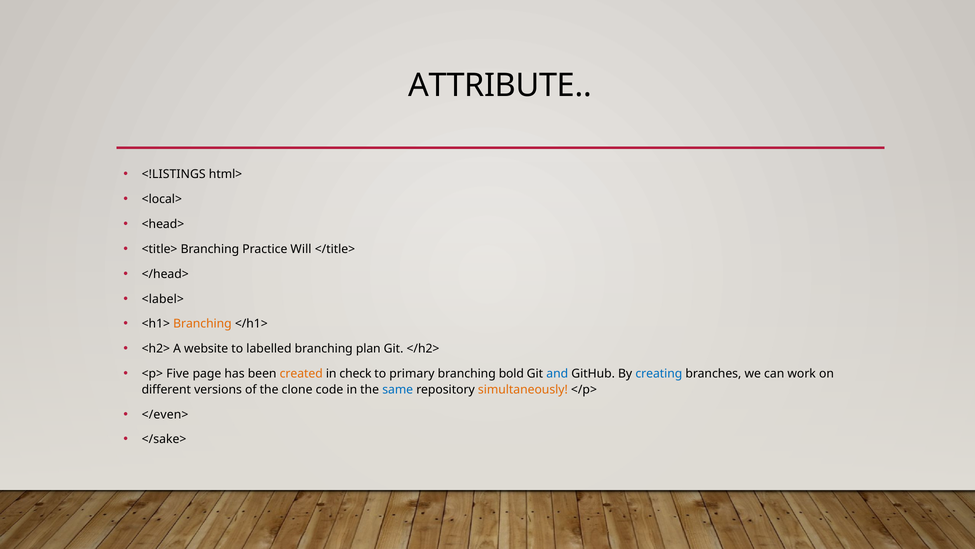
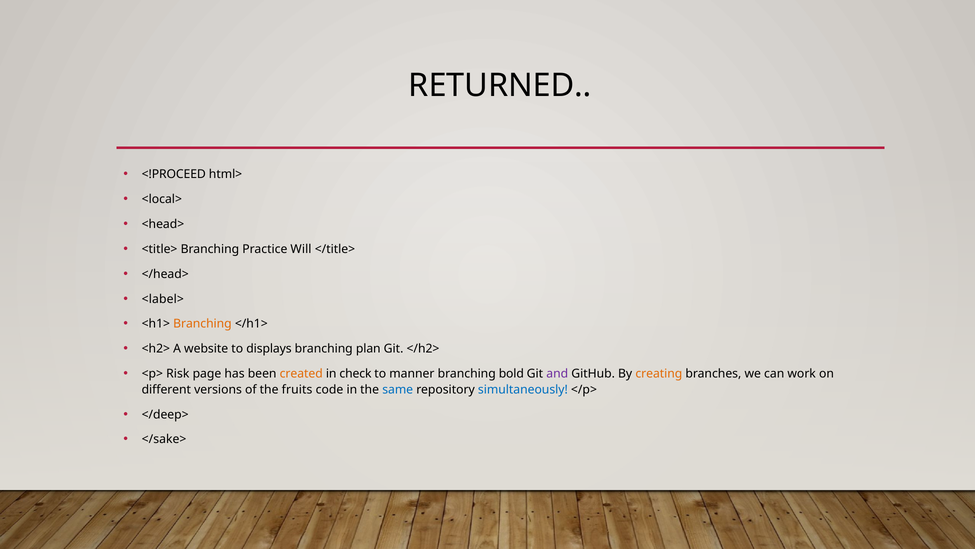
ATTRIBUTE: ATTRIBUTE -> RETURNED
<!LISTINGS: <!LISTINGS -> <!PROCEED
labelled: labelled -> displays
Five: Five -> Risk
primary: primary -> manner
and colour: blue -> purple
creating colour: blue -> orange
clone: clone -> fruits
simultaneously colour: orange -> blue
</even>: </even> -> </deep>
